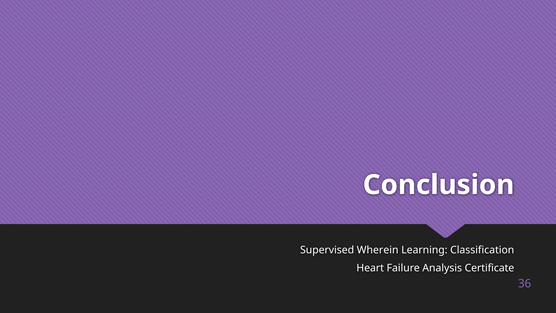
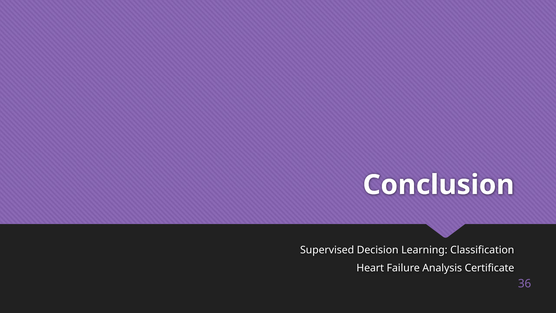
Wherein: Wherein -> Decision
